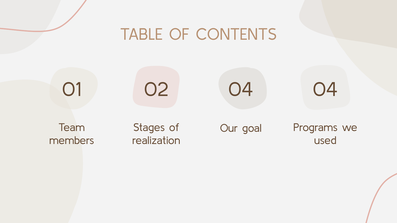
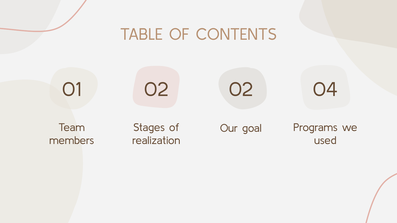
02 04: 04 -> 02
